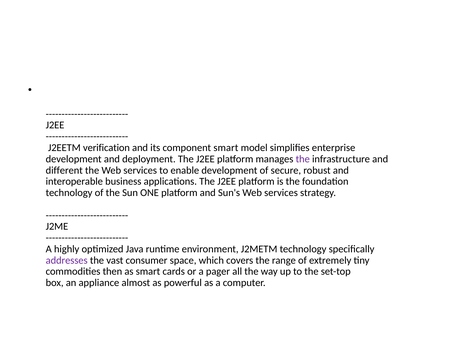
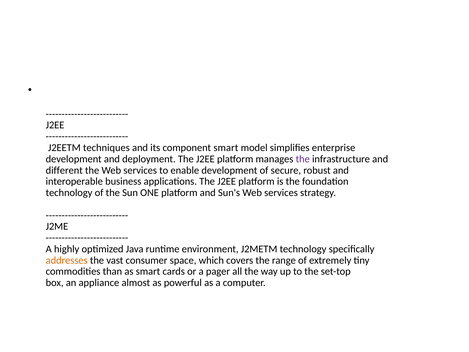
verification: verification -> techniques
addresses colour: purple -> orange
then: then -> than
